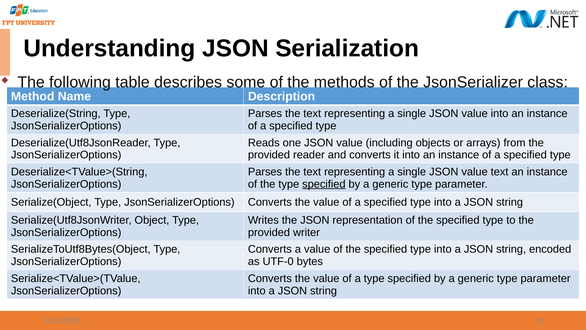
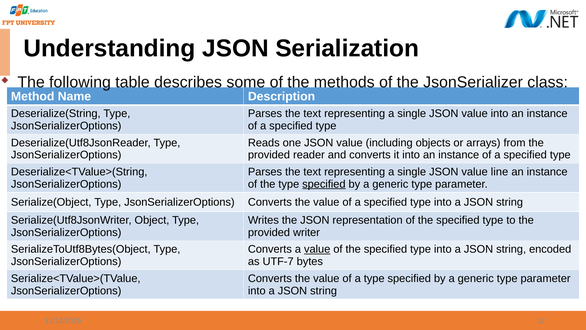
value text: text -> line
value at (317, 249) underline: none -> present
UTF-0: UTF-0 -> UTF-7
